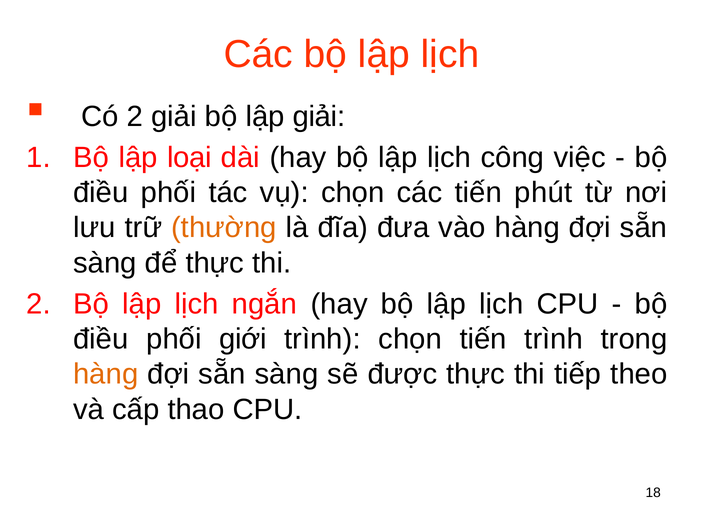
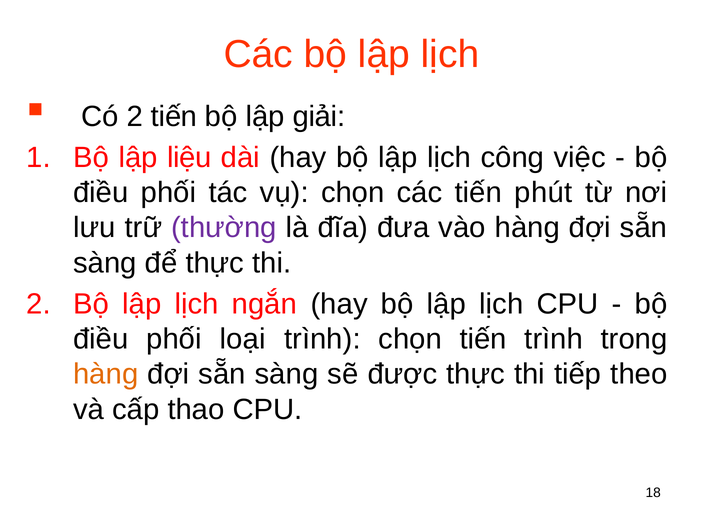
2 giải: giải -> tiến
loại: loại -> liệu
thường colour: orange -> purple
giới: giới -> loại
